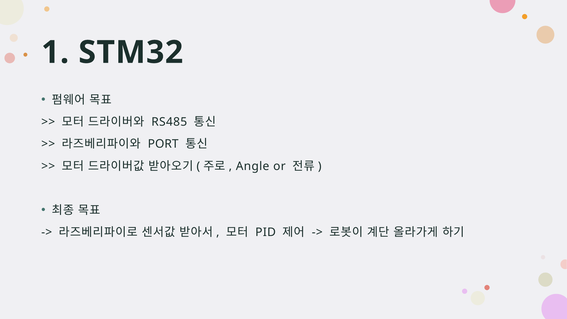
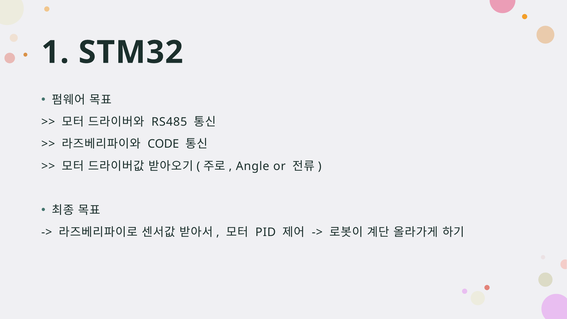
PORT: PORT -> CODE
